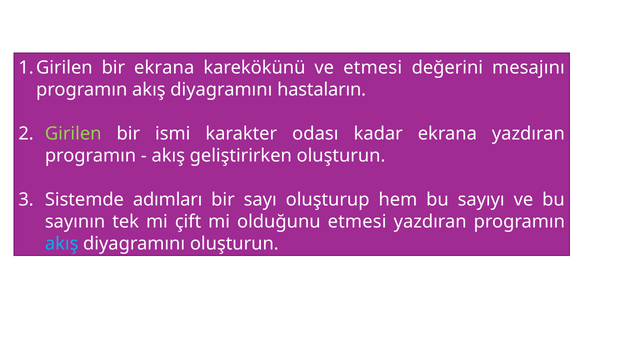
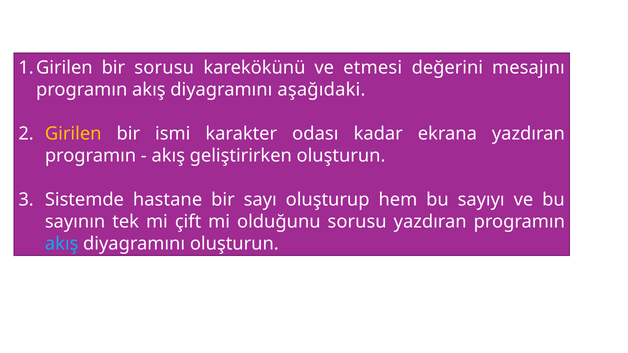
bir ekrana: ekrana -> sorusu
hastaların: hastaların -> aşağıdaki
Girilen colour: light green -> yellow
adımları: adımları -> hastane
olduğunu etmesi: etmesi -> sorusu
